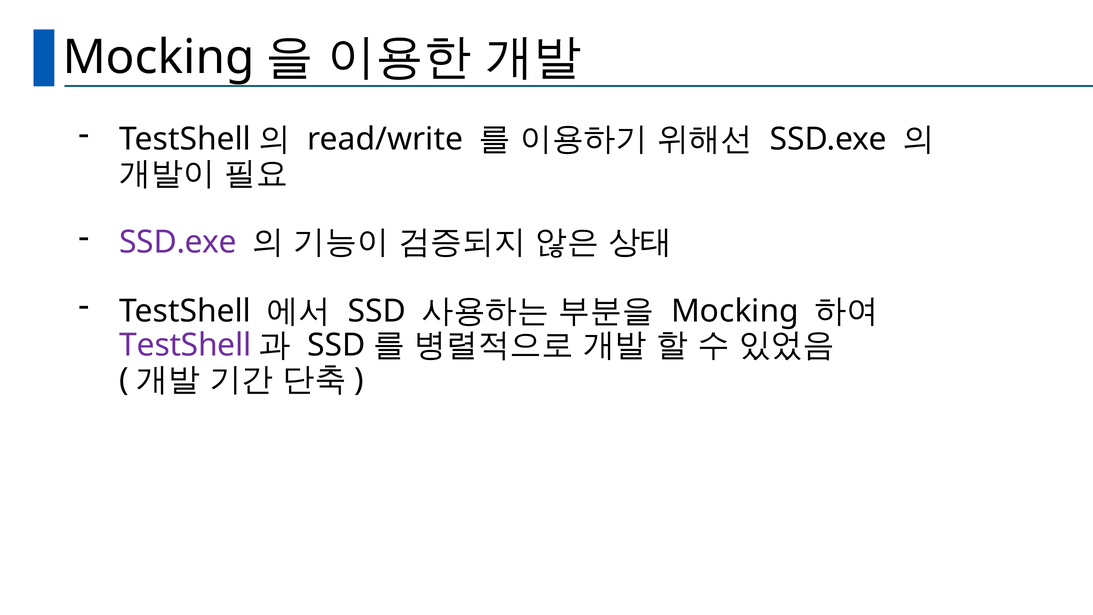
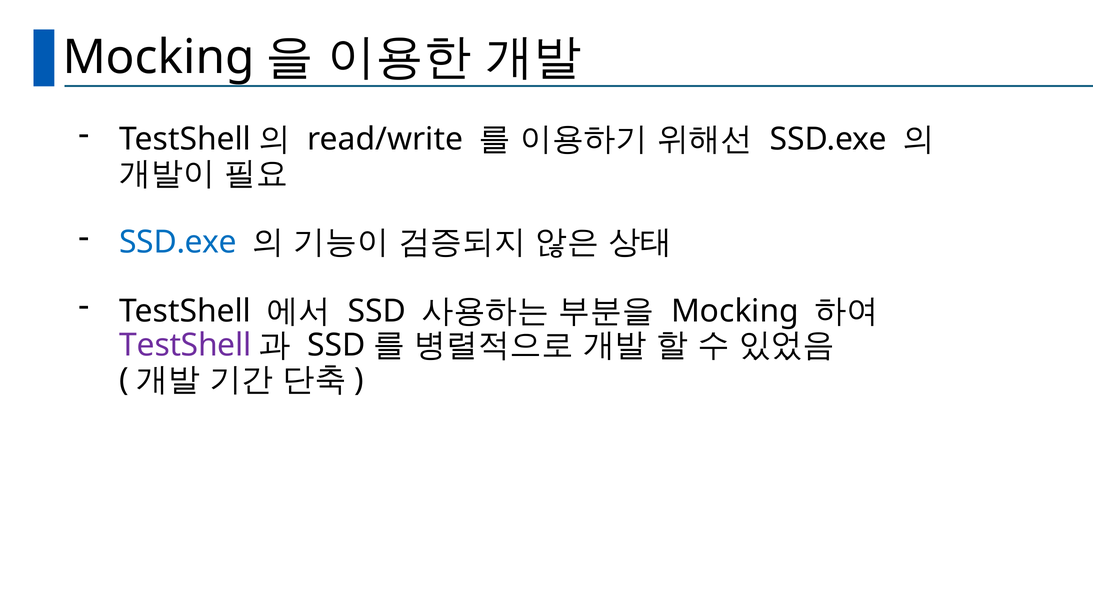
SSD.exe at (178, 242) colour: purple -> blue
